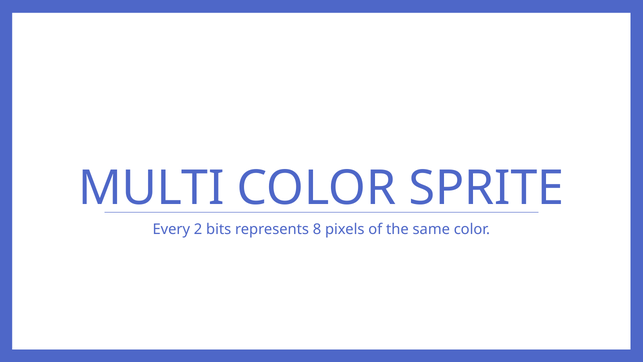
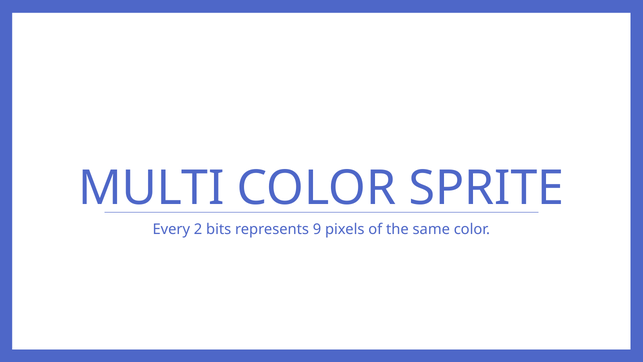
8: 8 -> 9
